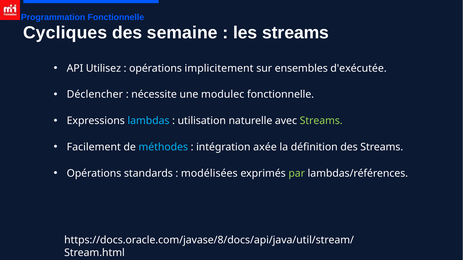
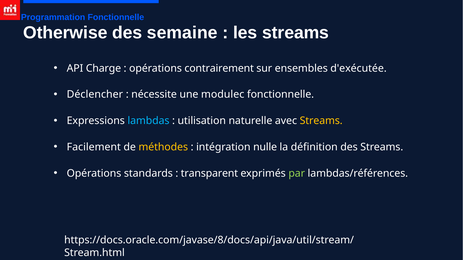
Cycliques: Cycliques -> Otherwise
Utilisez: Utilisez -> Charge
implicitement: implicitement -> contrairement
Streams at (321, 121) colour: light green -> yellow
méthodes colour: light blue -> yellow
axée: axée -> nulle
modélisées: modélisées -> transparent
